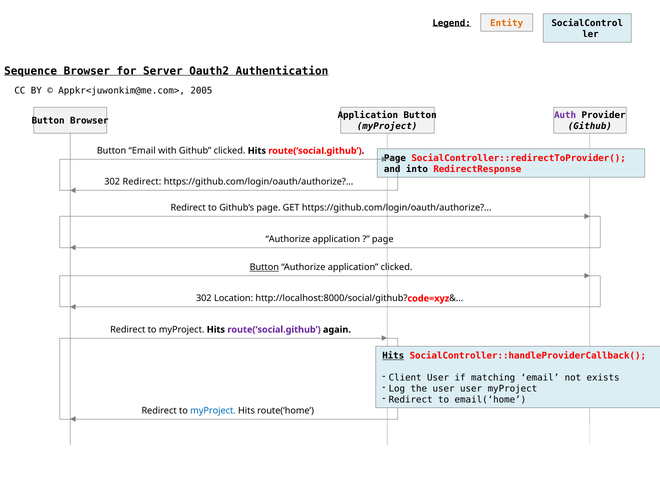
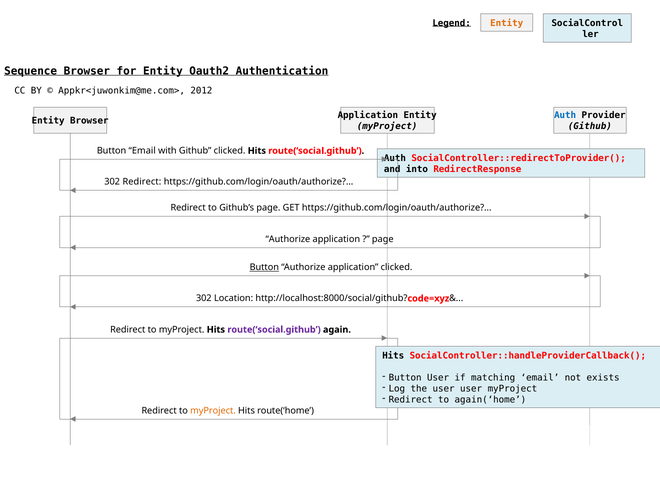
for Server: Server -> Entity
2005: 2005 -> 2012
Application Button: Button -> Entity
Auth at (565, 115) colour: purple -> blue
Button at (48, 121): Button -> Entity
Page at (395, 158): Page -> Auth
Hits at (393, 356) underline: present -> none
Client at (405, 378): Client -> Button
email(‘home: email(‘home -> again(‘home
myProject at (213, 411) colour: blue -> orange
